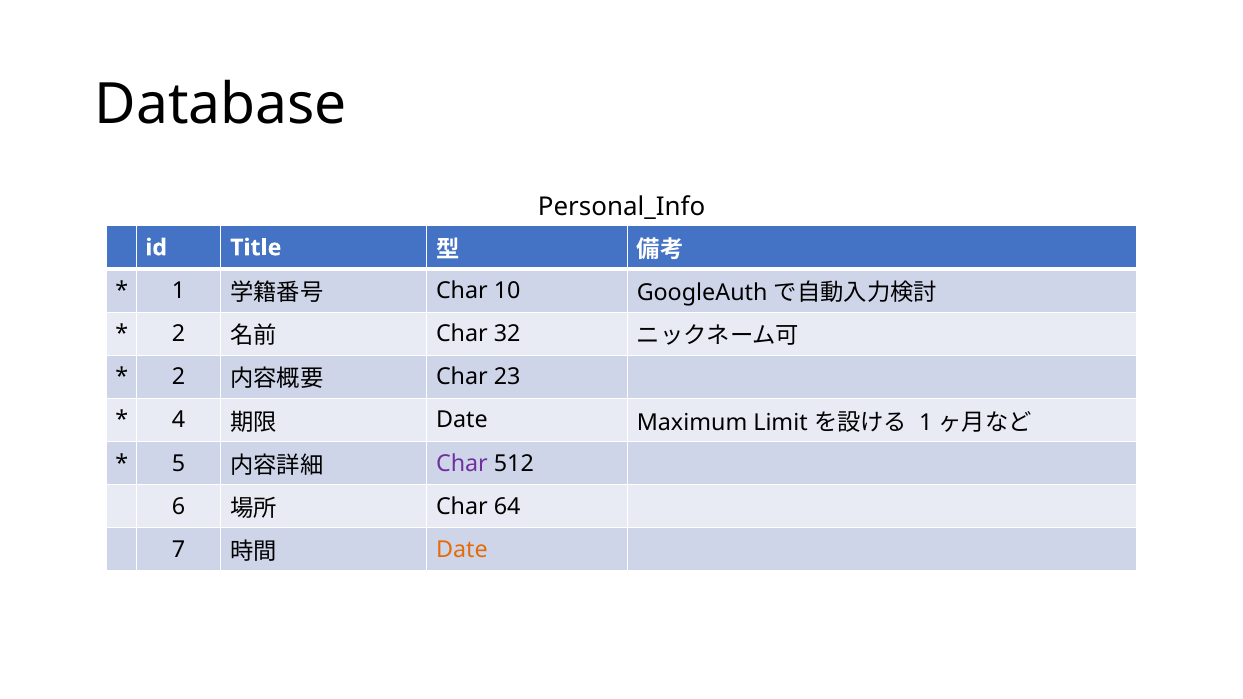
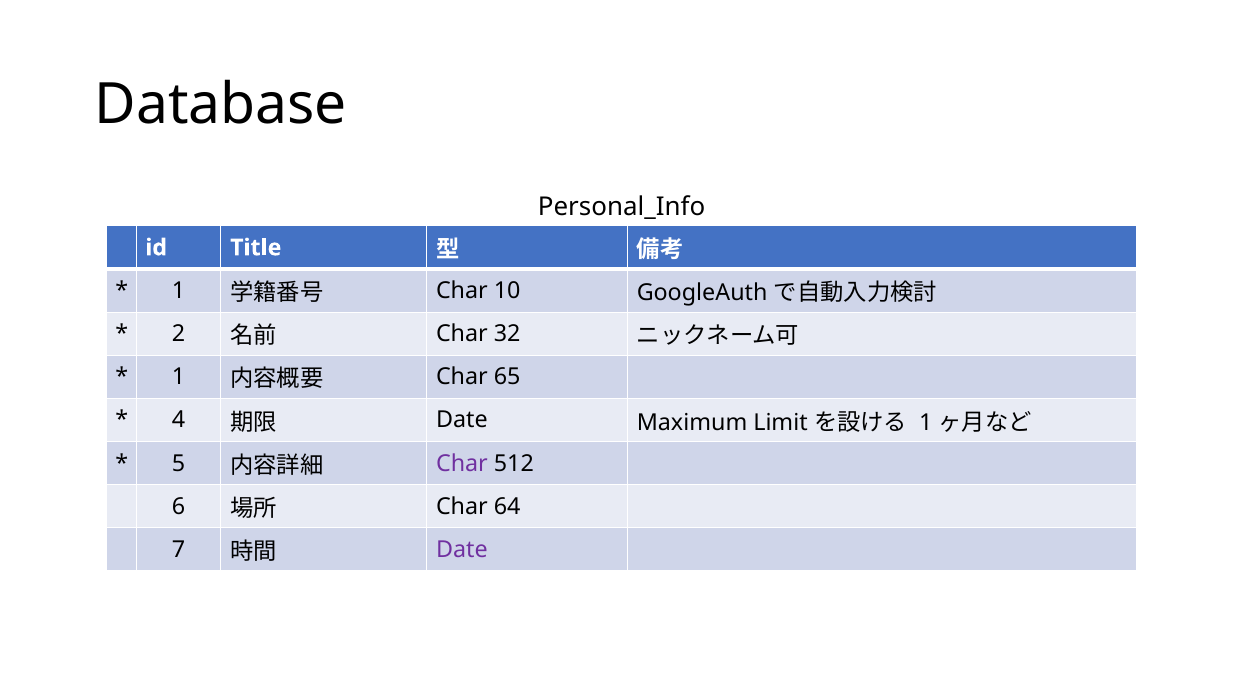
2 at (179, 377): 2 -> 1
23: 23 -> 65
Date at (462, 550) colour: orange -> purple
